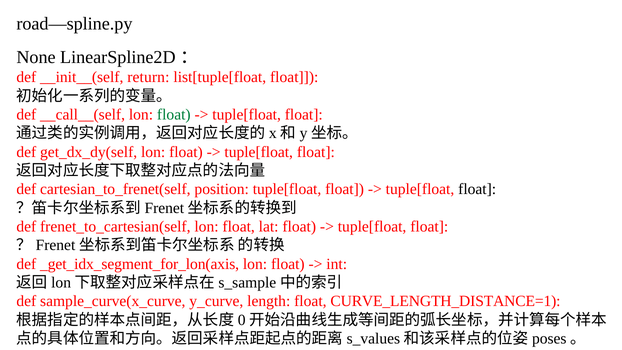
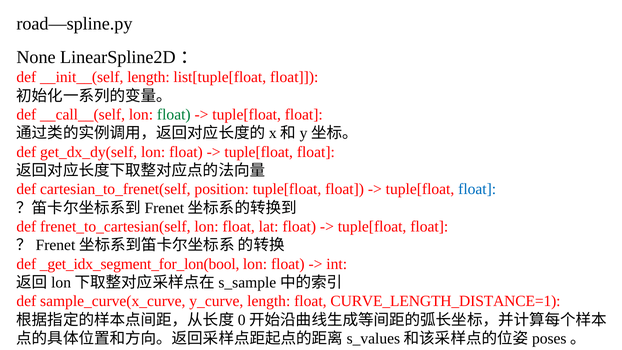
__init__(self return: return -> length
float at (477, 189) colour: black -> blue
_get_idx_segment_for_lon(axis: _get_idx_segment_for_lon(axis -> _get_idx_segment_for_lon(bool
